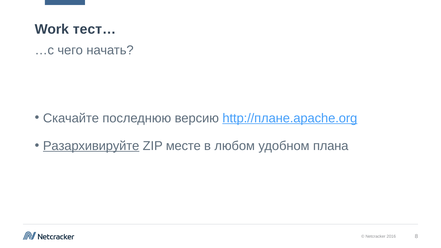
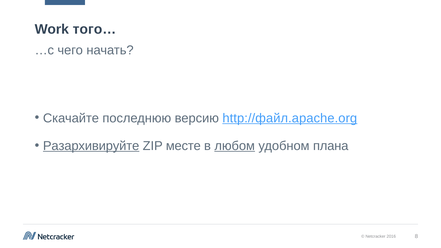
тест…: тест… -> того…
http://плане.apache.org: http://плане.apache.org -> http://файл.apache.org
любом underline: none -> present
